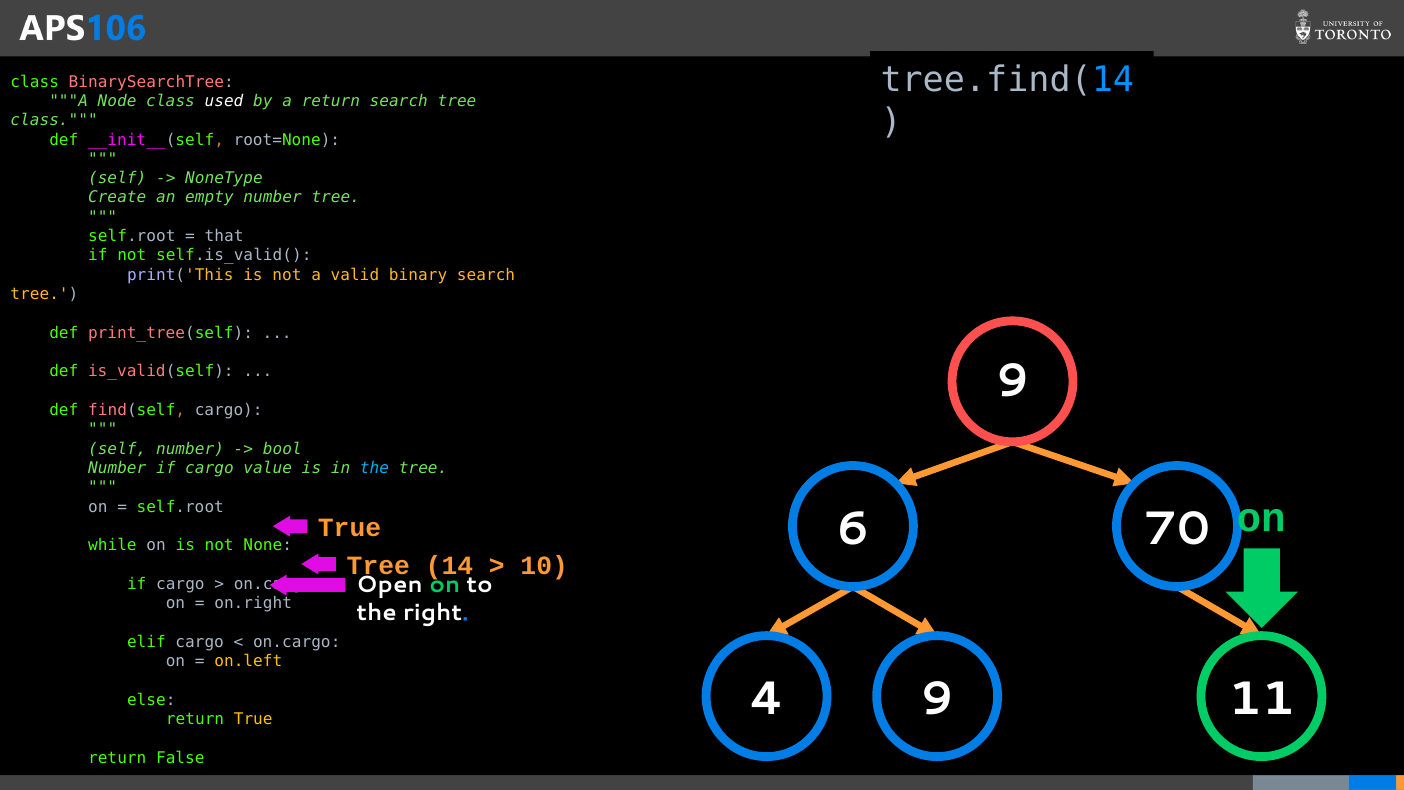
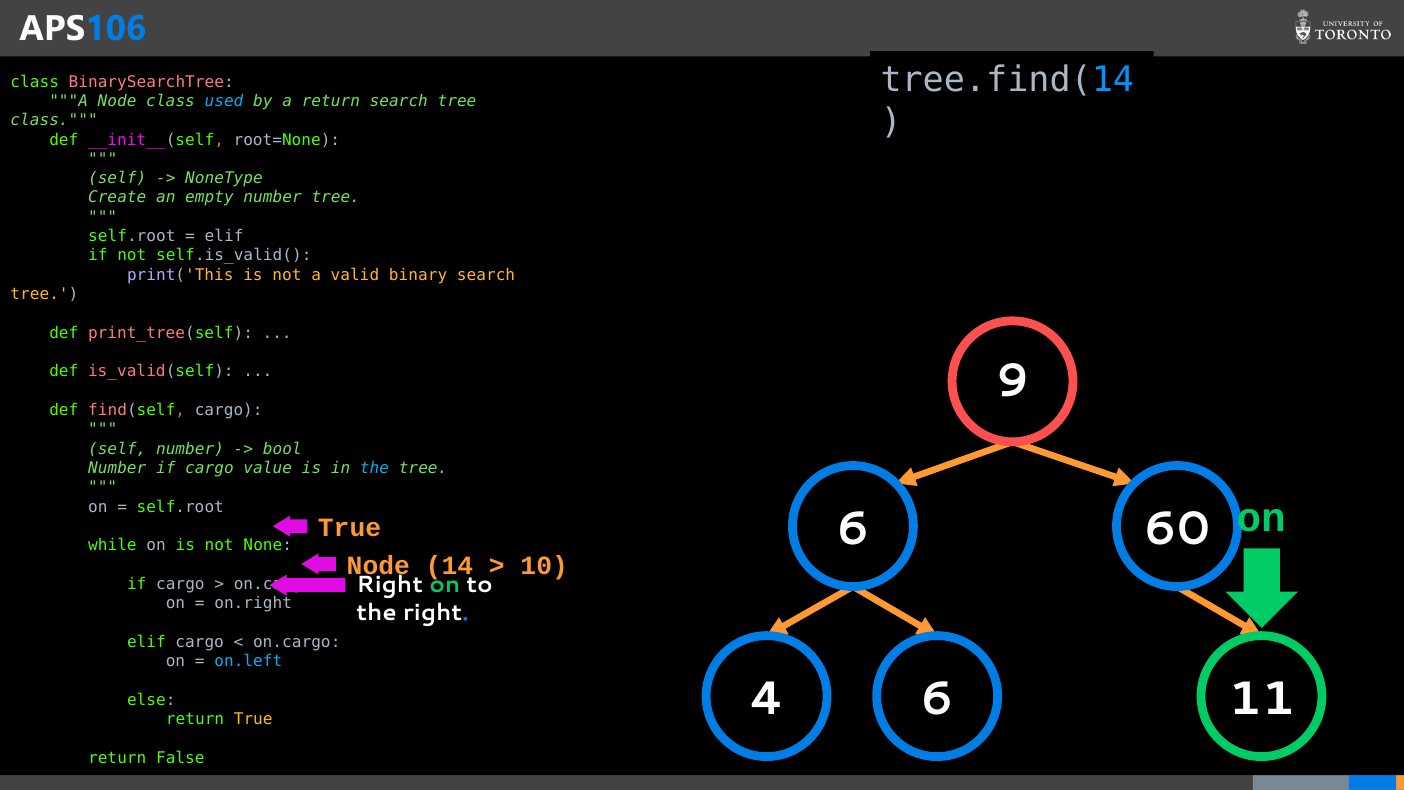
used colour: white -> light blue
that at (224, 236): that -> elif
70: 70 -> 60
Tree at (378, 565): Tree -> Node
Open at (390, 585): Open -> Right
on.left colour: yellow -> light blue
4 9: 9 -> 6
